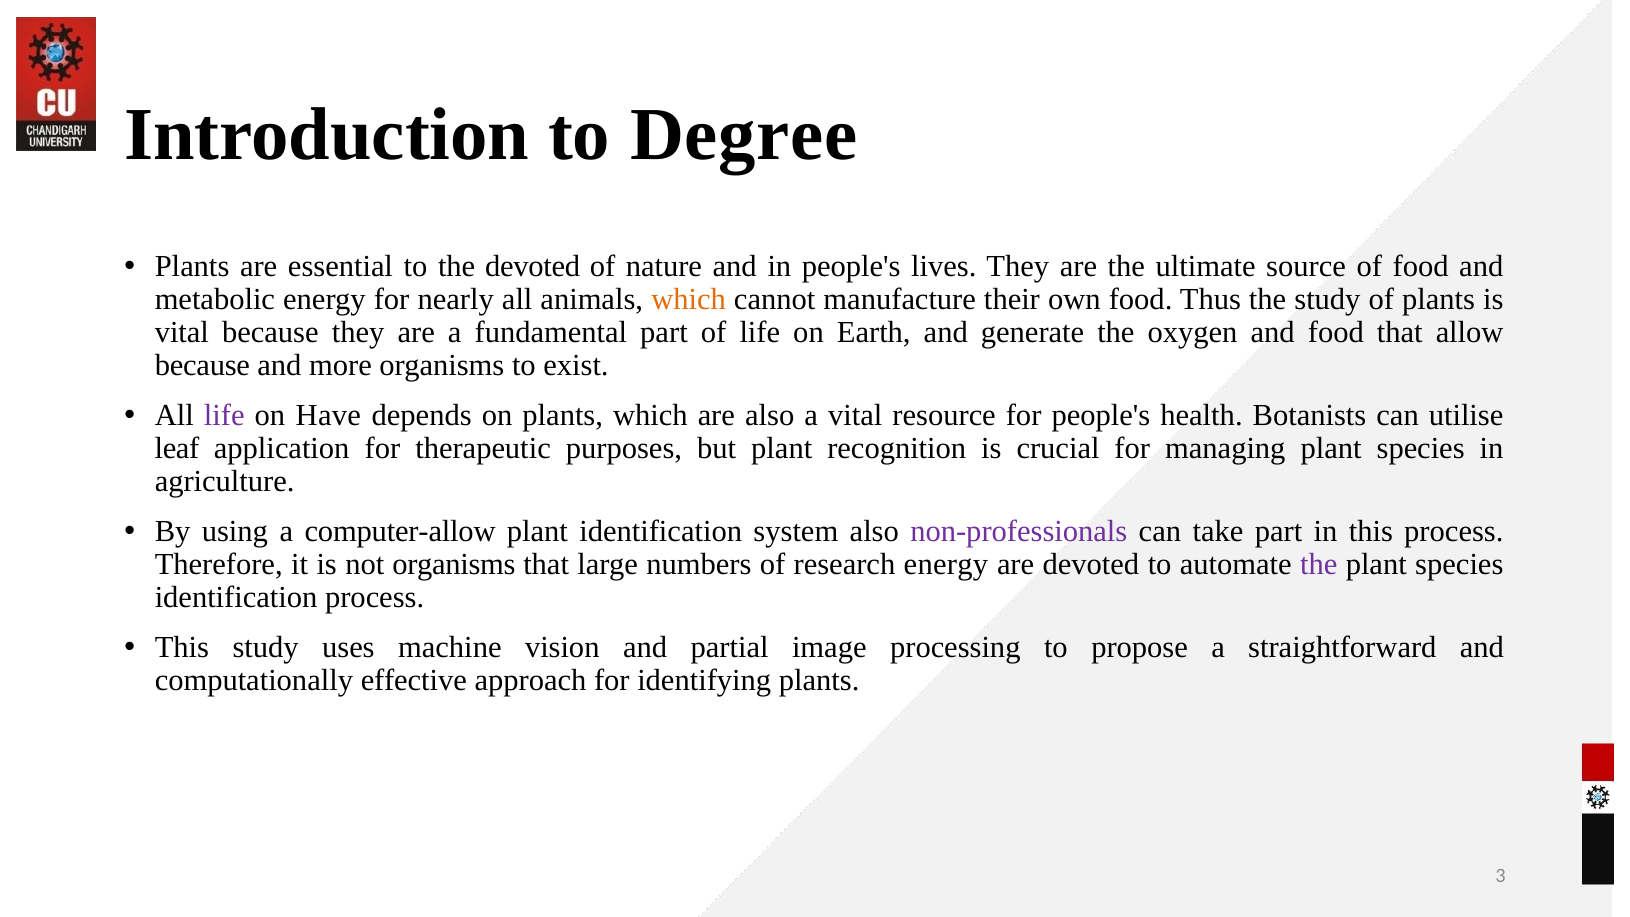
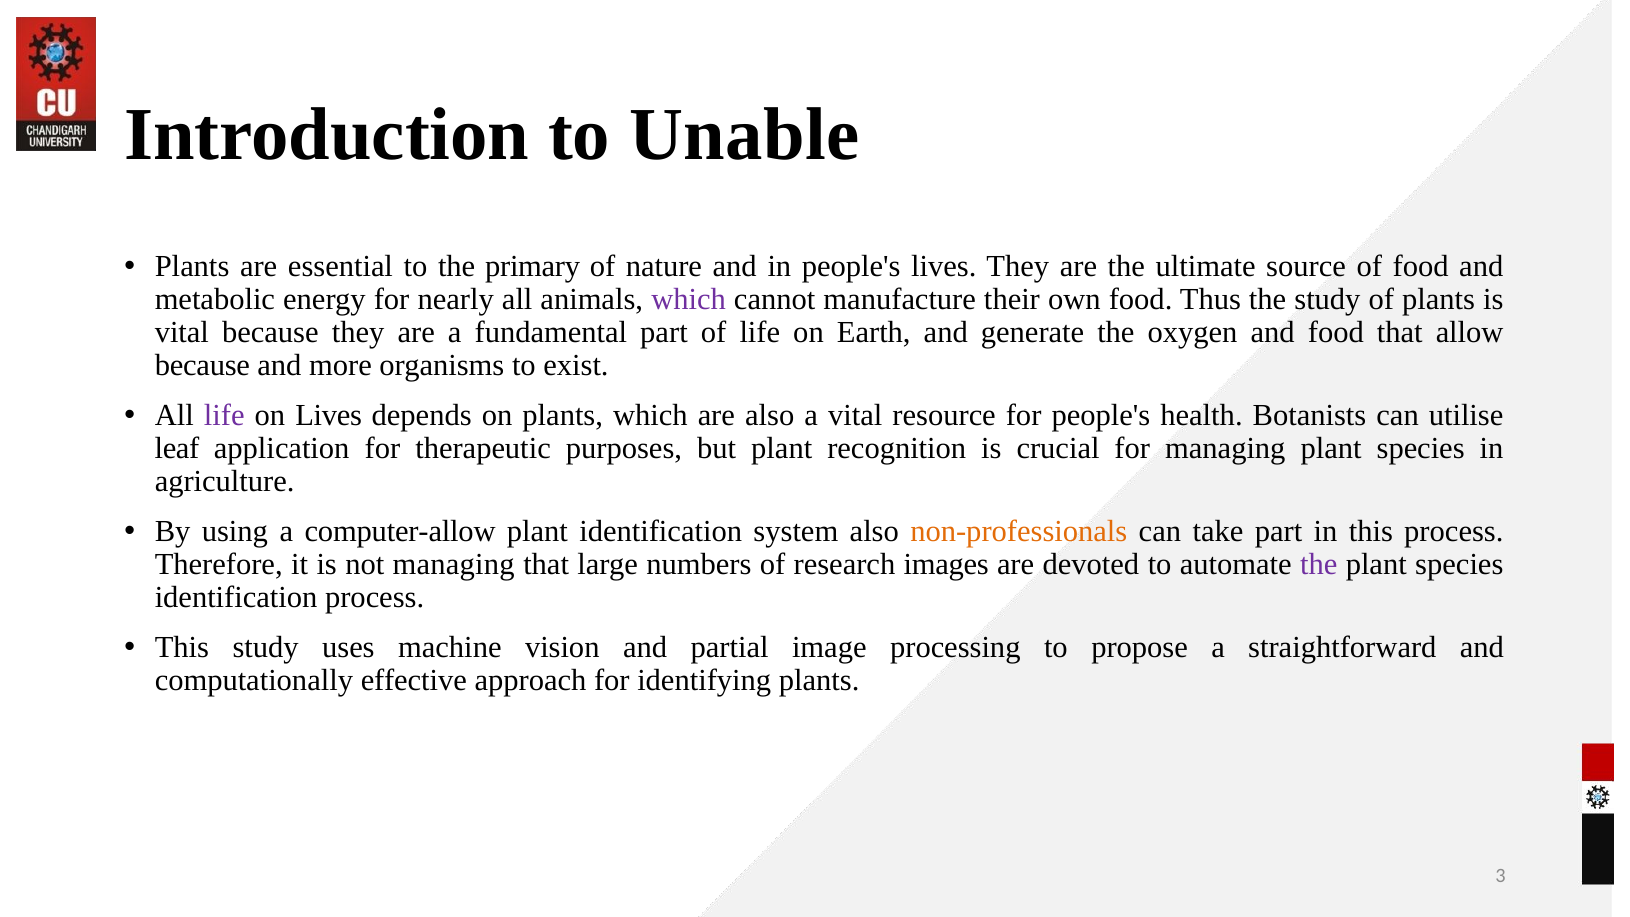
Degree: Degree -> Unable
the devoted: devoted -> primary
which at (689, 300) colour: orange -> purple
on Have: Have -> Lives
non-professionals colour: purple -> orange
not organisms: organisms -> managing
research energy: energy -> images
